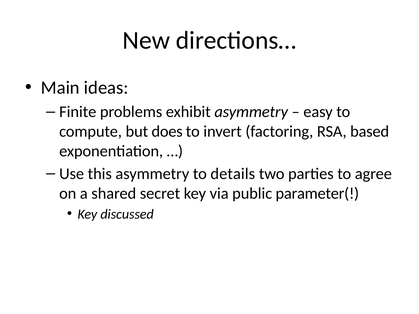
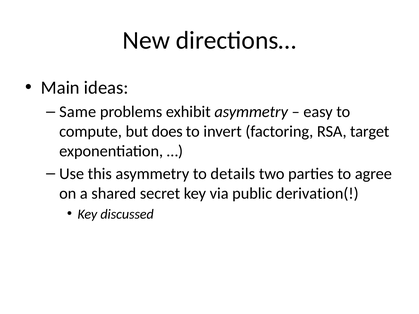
Finite: Finite -> Same
based: based -> target
parameter(: parameter( -> derivation(
